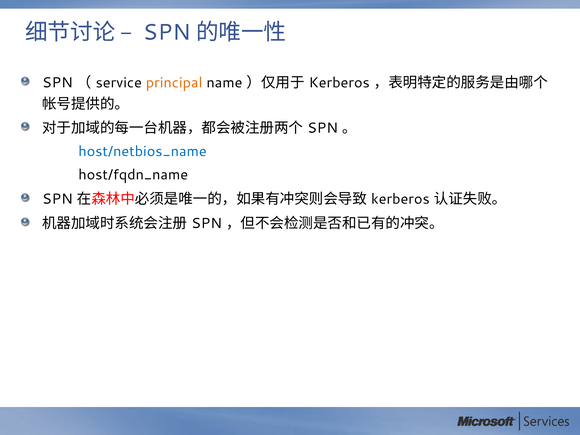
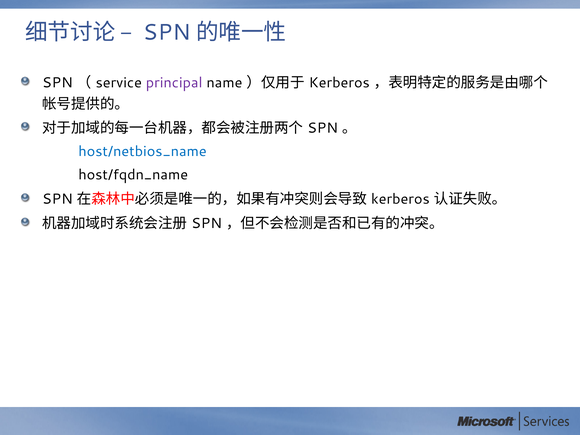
principal colour: orange -> purple
